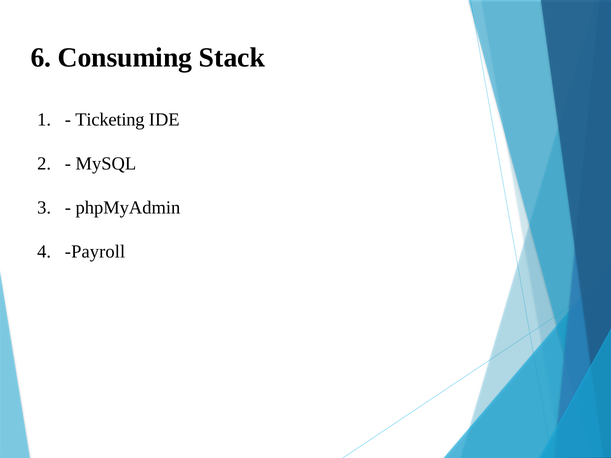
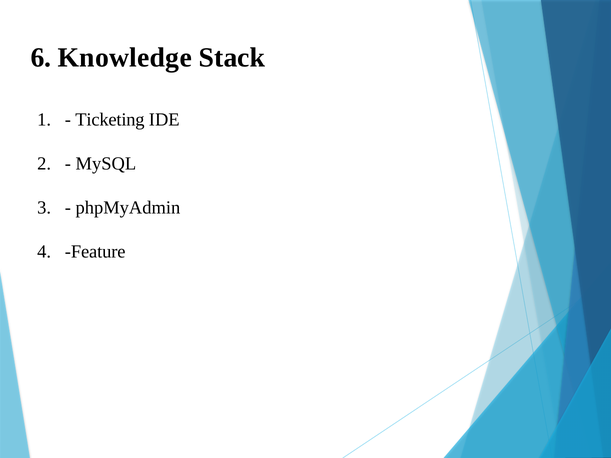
Consuming: Consuming -> Knowledge
Payroll: Payroll -> Feature
